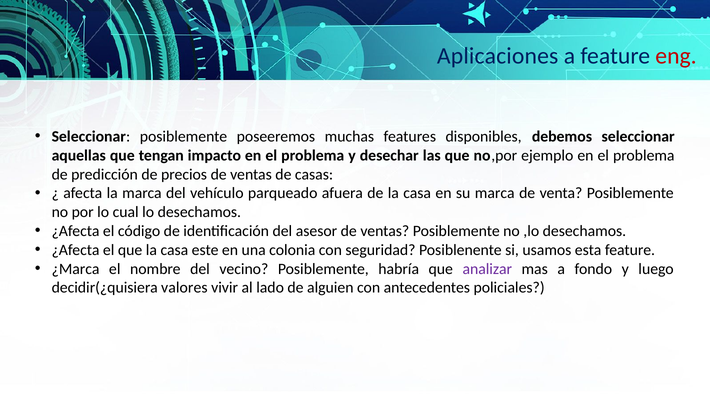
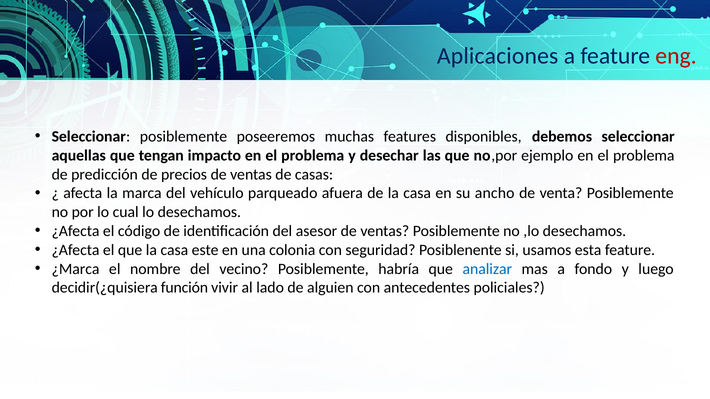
su marca: marca -> ancho
analizar colour: purple -> blue
valores: valores -> función
